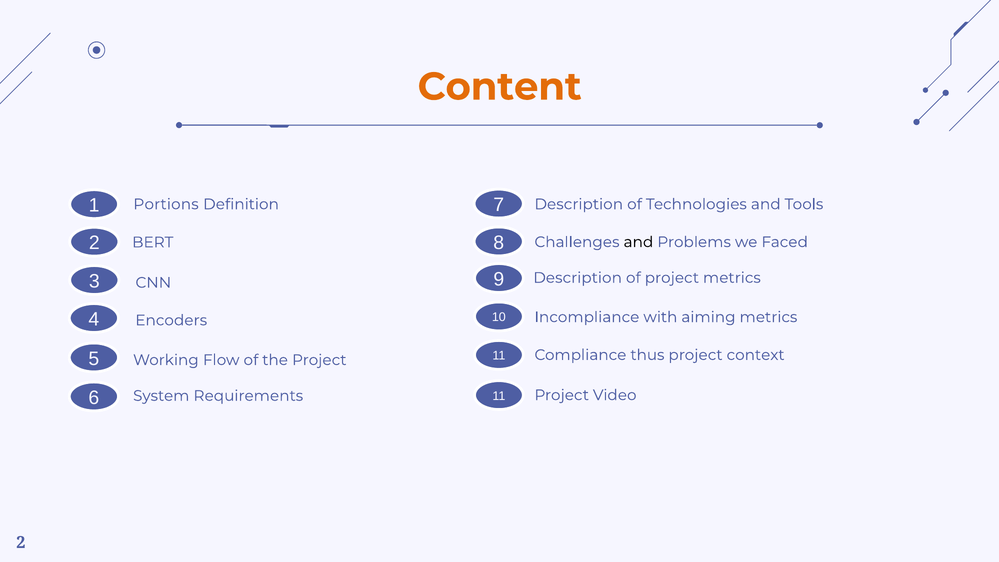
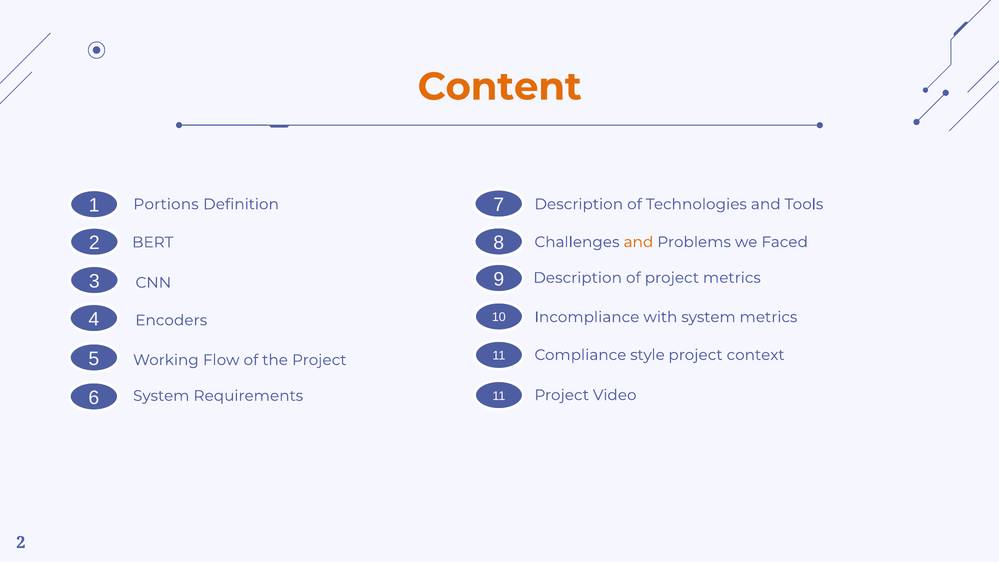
and at (638, 242) colour: black -> orange
with aiming: aiming -> system
thus: thus -> style
